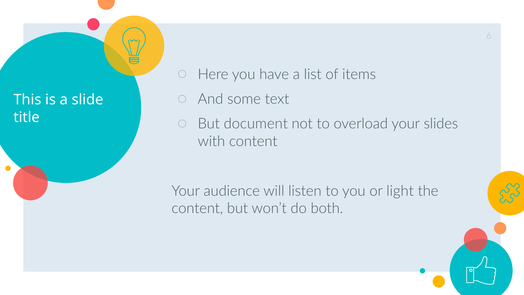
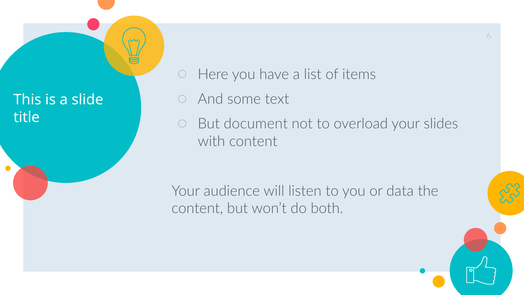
light: light -> data
